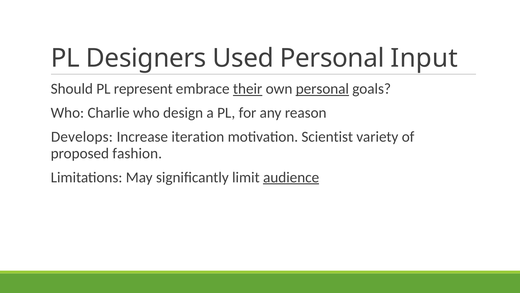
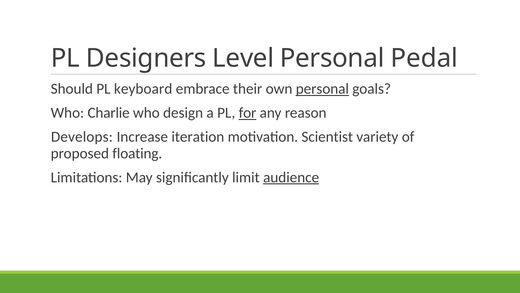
Used: Used -> Level
Input: Input -> Pedal
represent: represent -> keyboard
their underline: present -> none
for underline: none -> present
fashion: fashion -> floating
